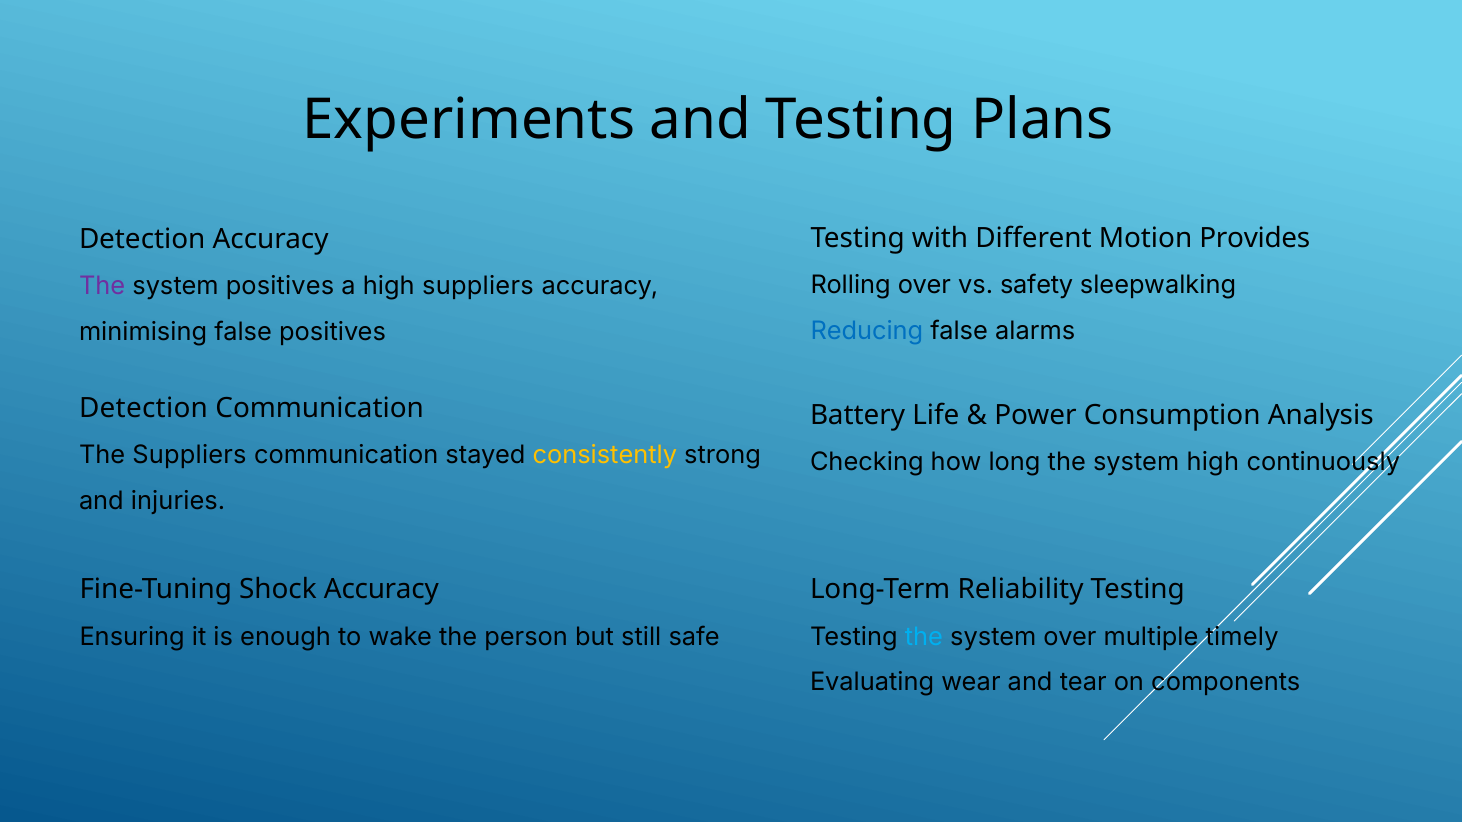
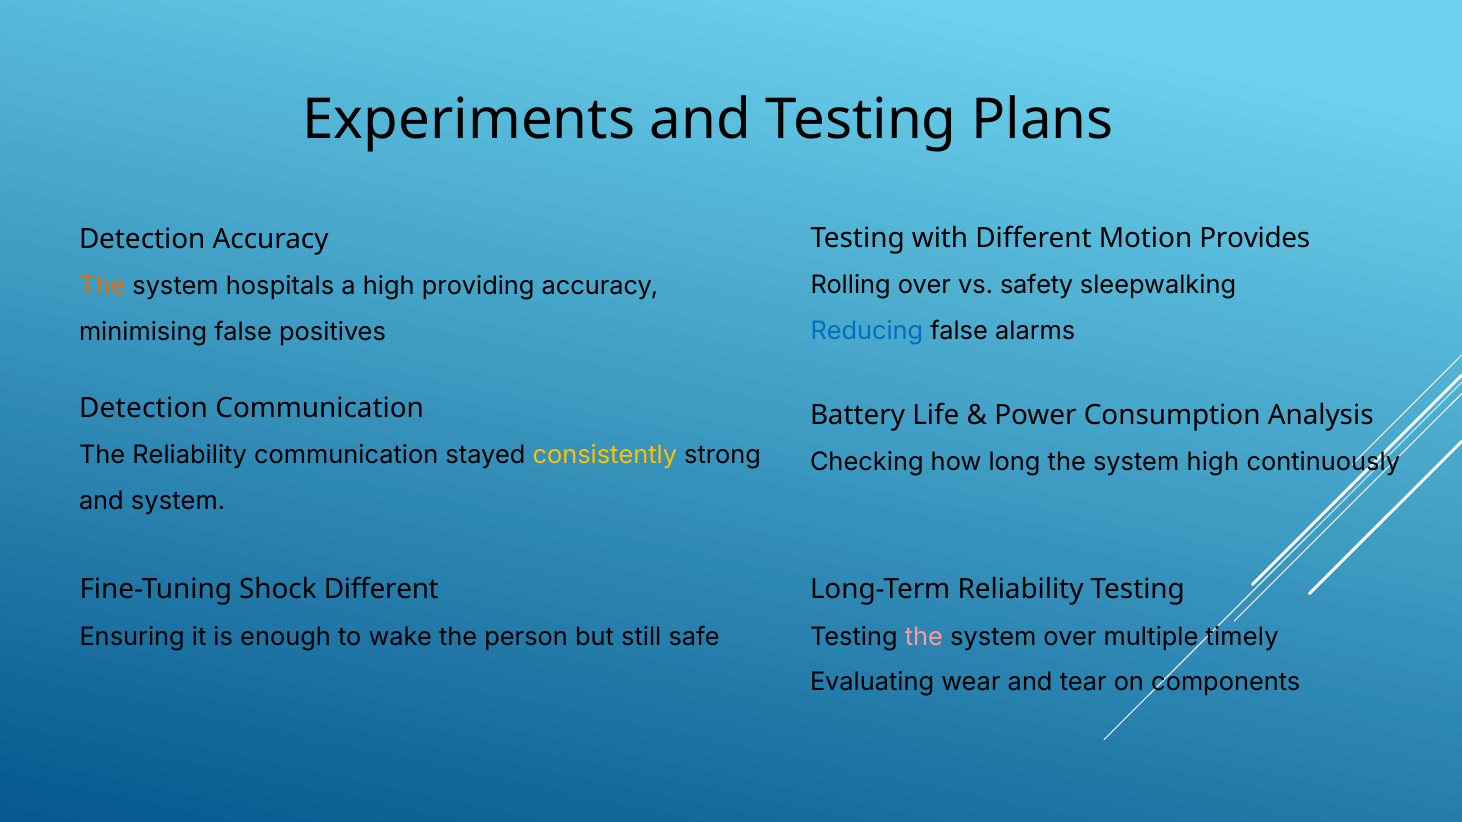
The at (102, 286) colour: purple -> orange
system positives: positives -> hospitals
high suppliers: suppliers -> providing
The Suppliers: Suppliers -> Reliability
and injuries: injuries -> system
Shock Accuracy: Accuracy -> Different
the at (924, 637) colour: light blue -> pink
